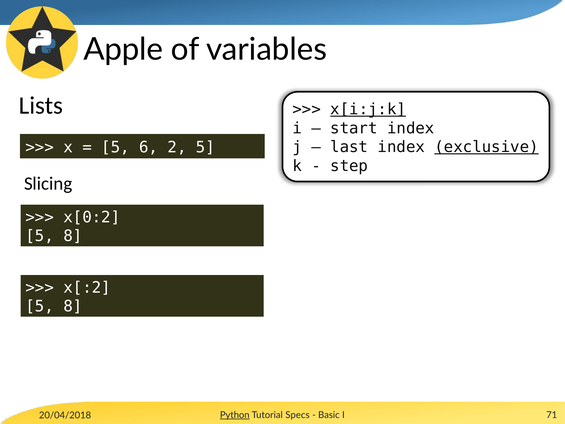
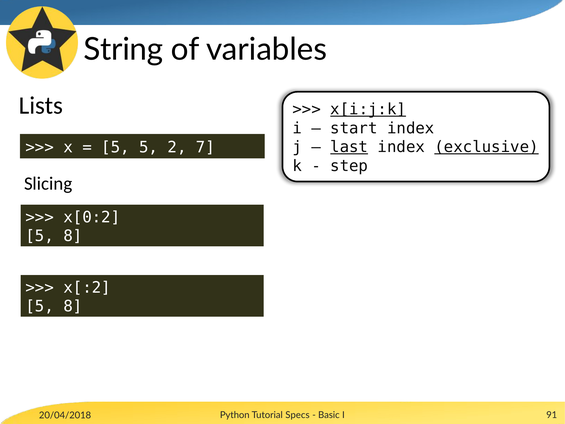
Apple: Apple -> String
last underline: none -> present
5 6: 6 -> 5
2 5: 5 -> 7
Python underline: present -> none
71: 71 -> 91
